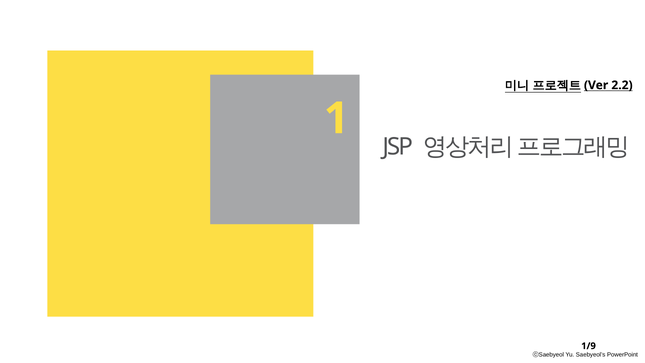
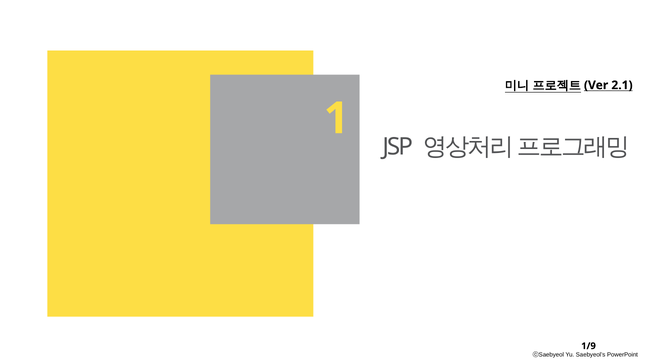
2.2: 2.2 -> 2.1
